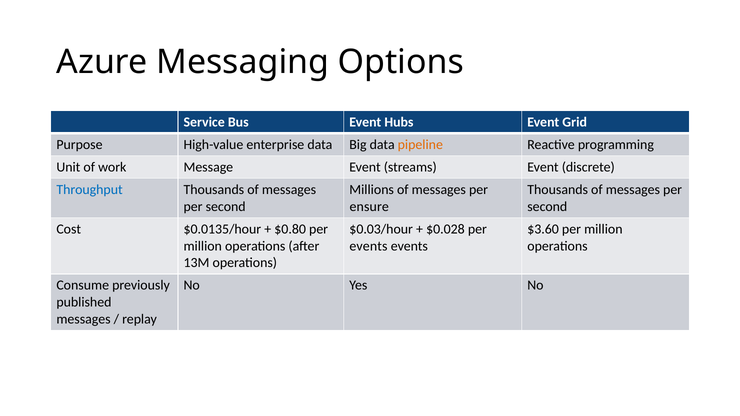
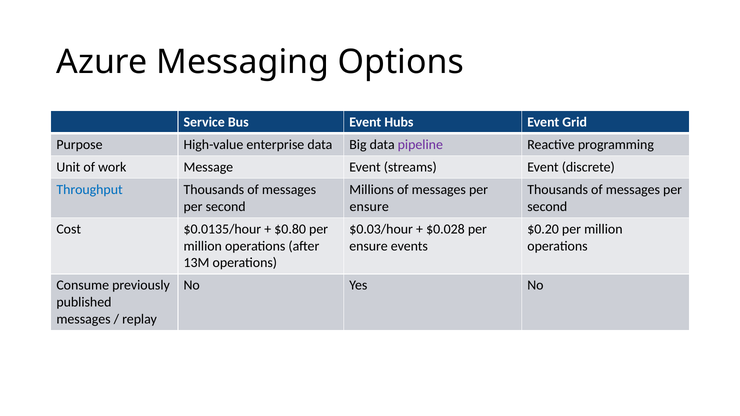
pipeline colour: orange -> purple
$3.60: $3.60 -> $0.20
events at (368, 246): events -> ensure
